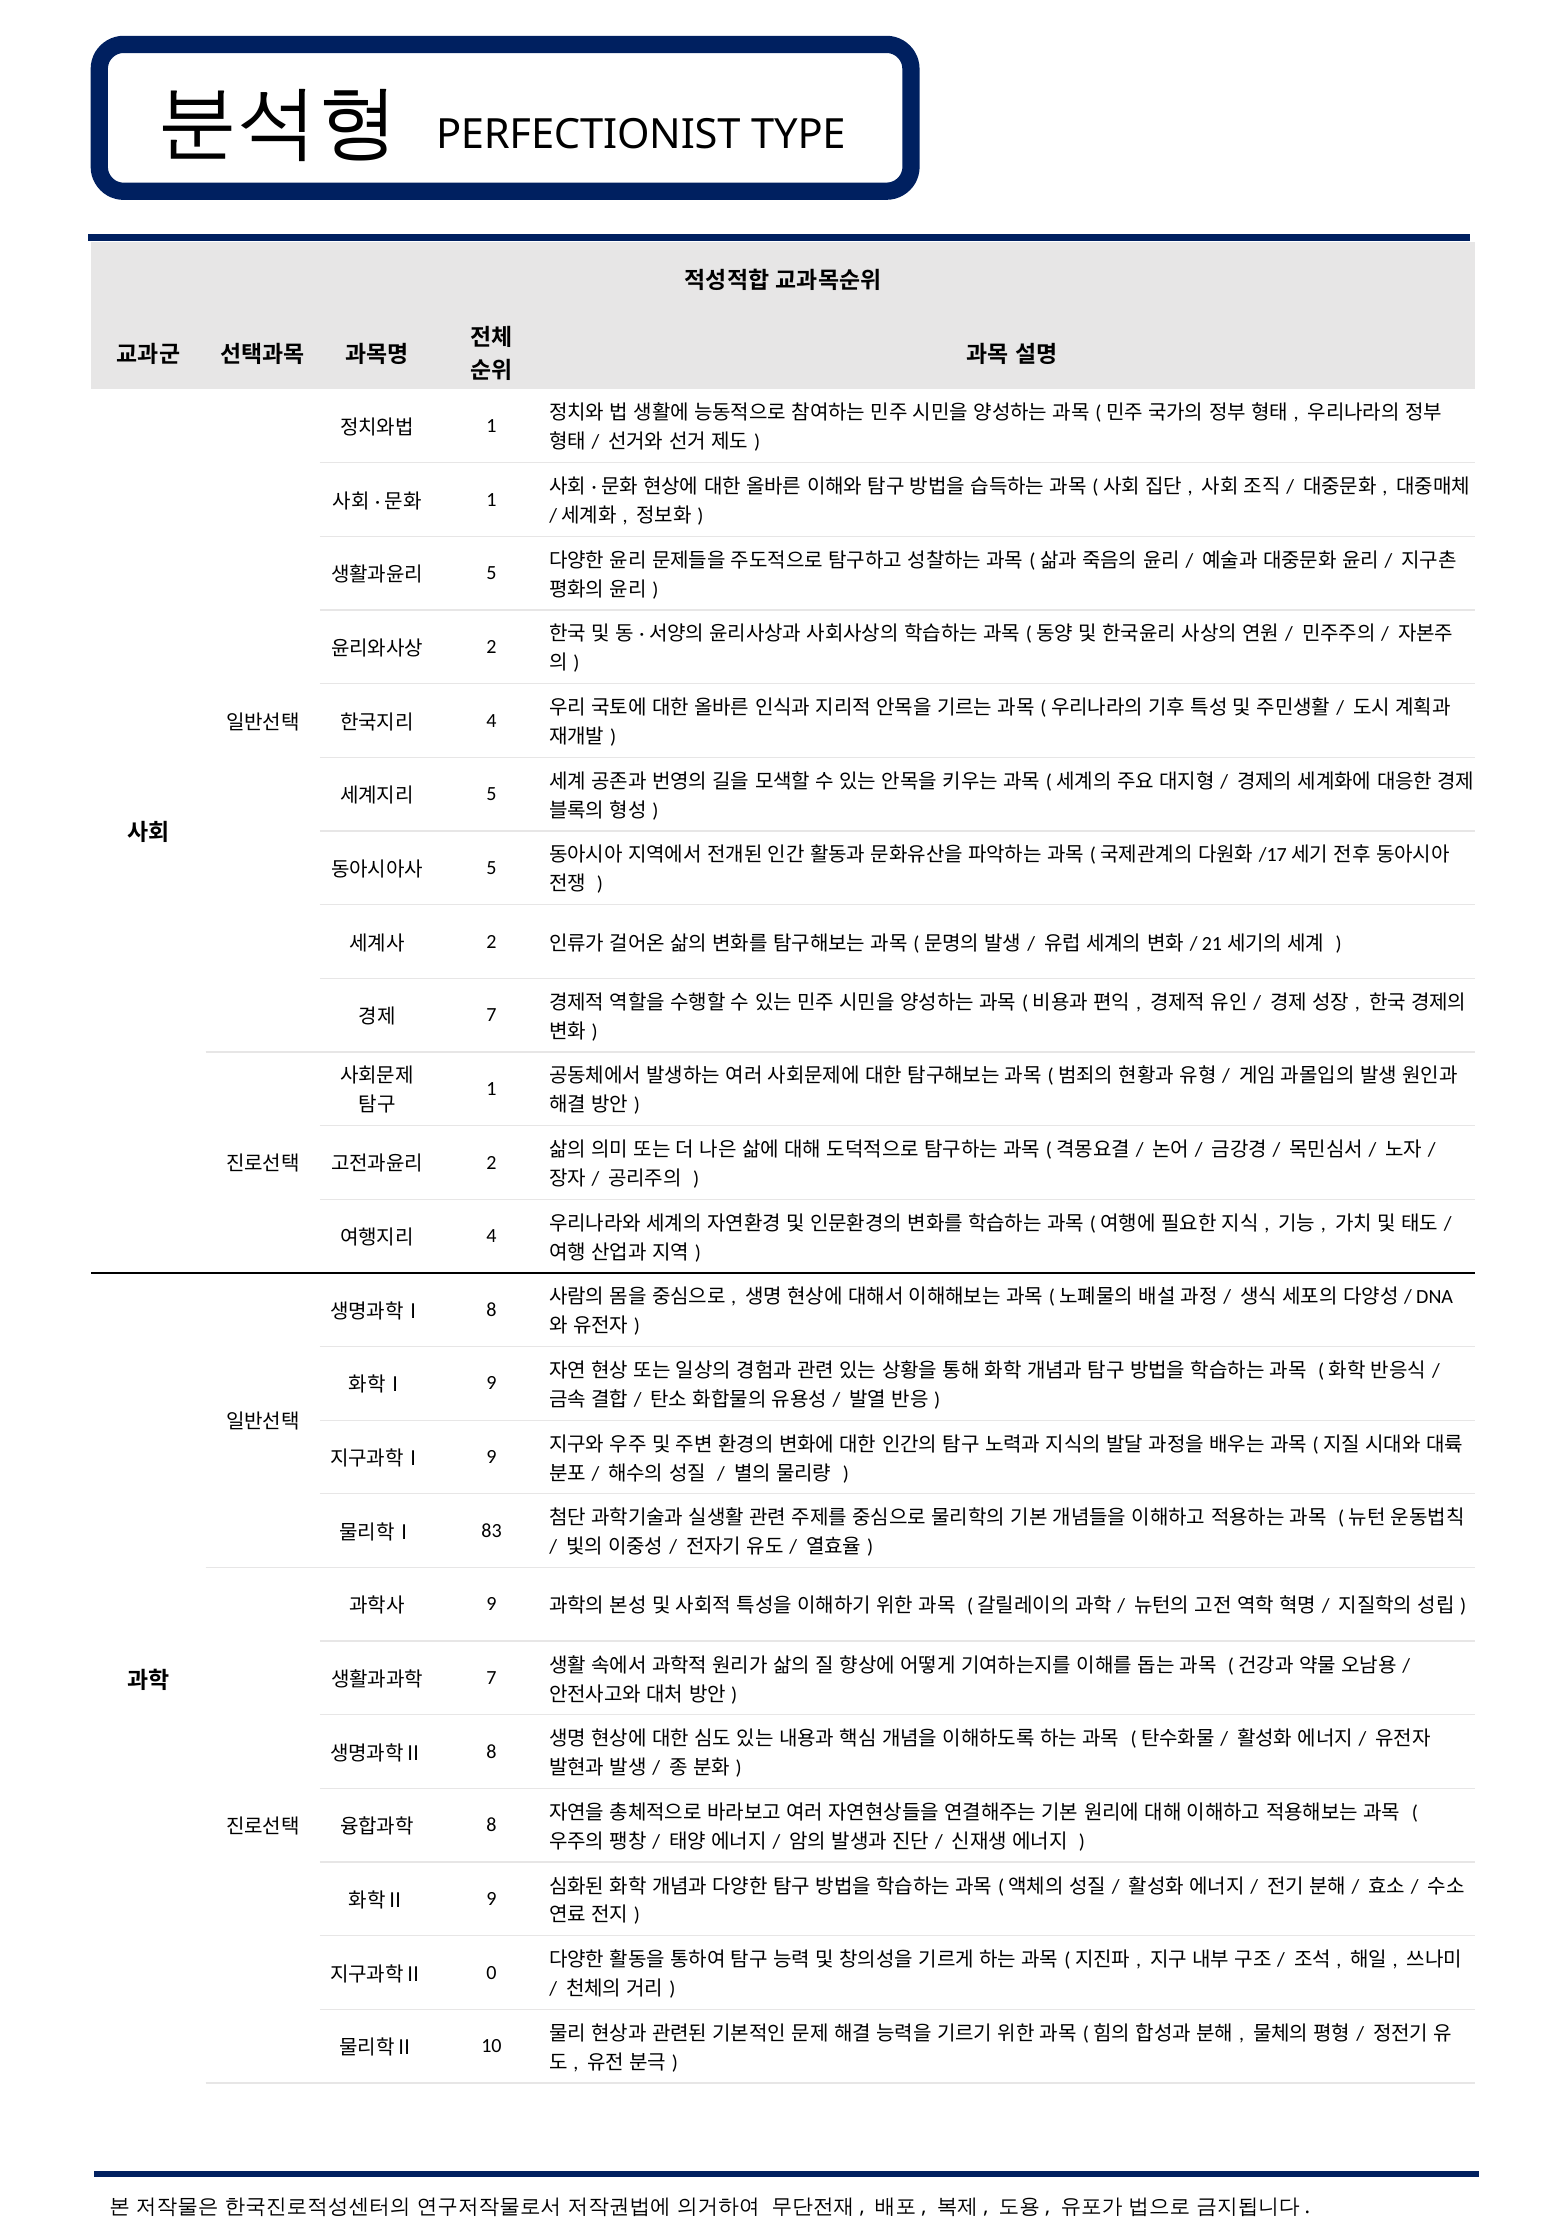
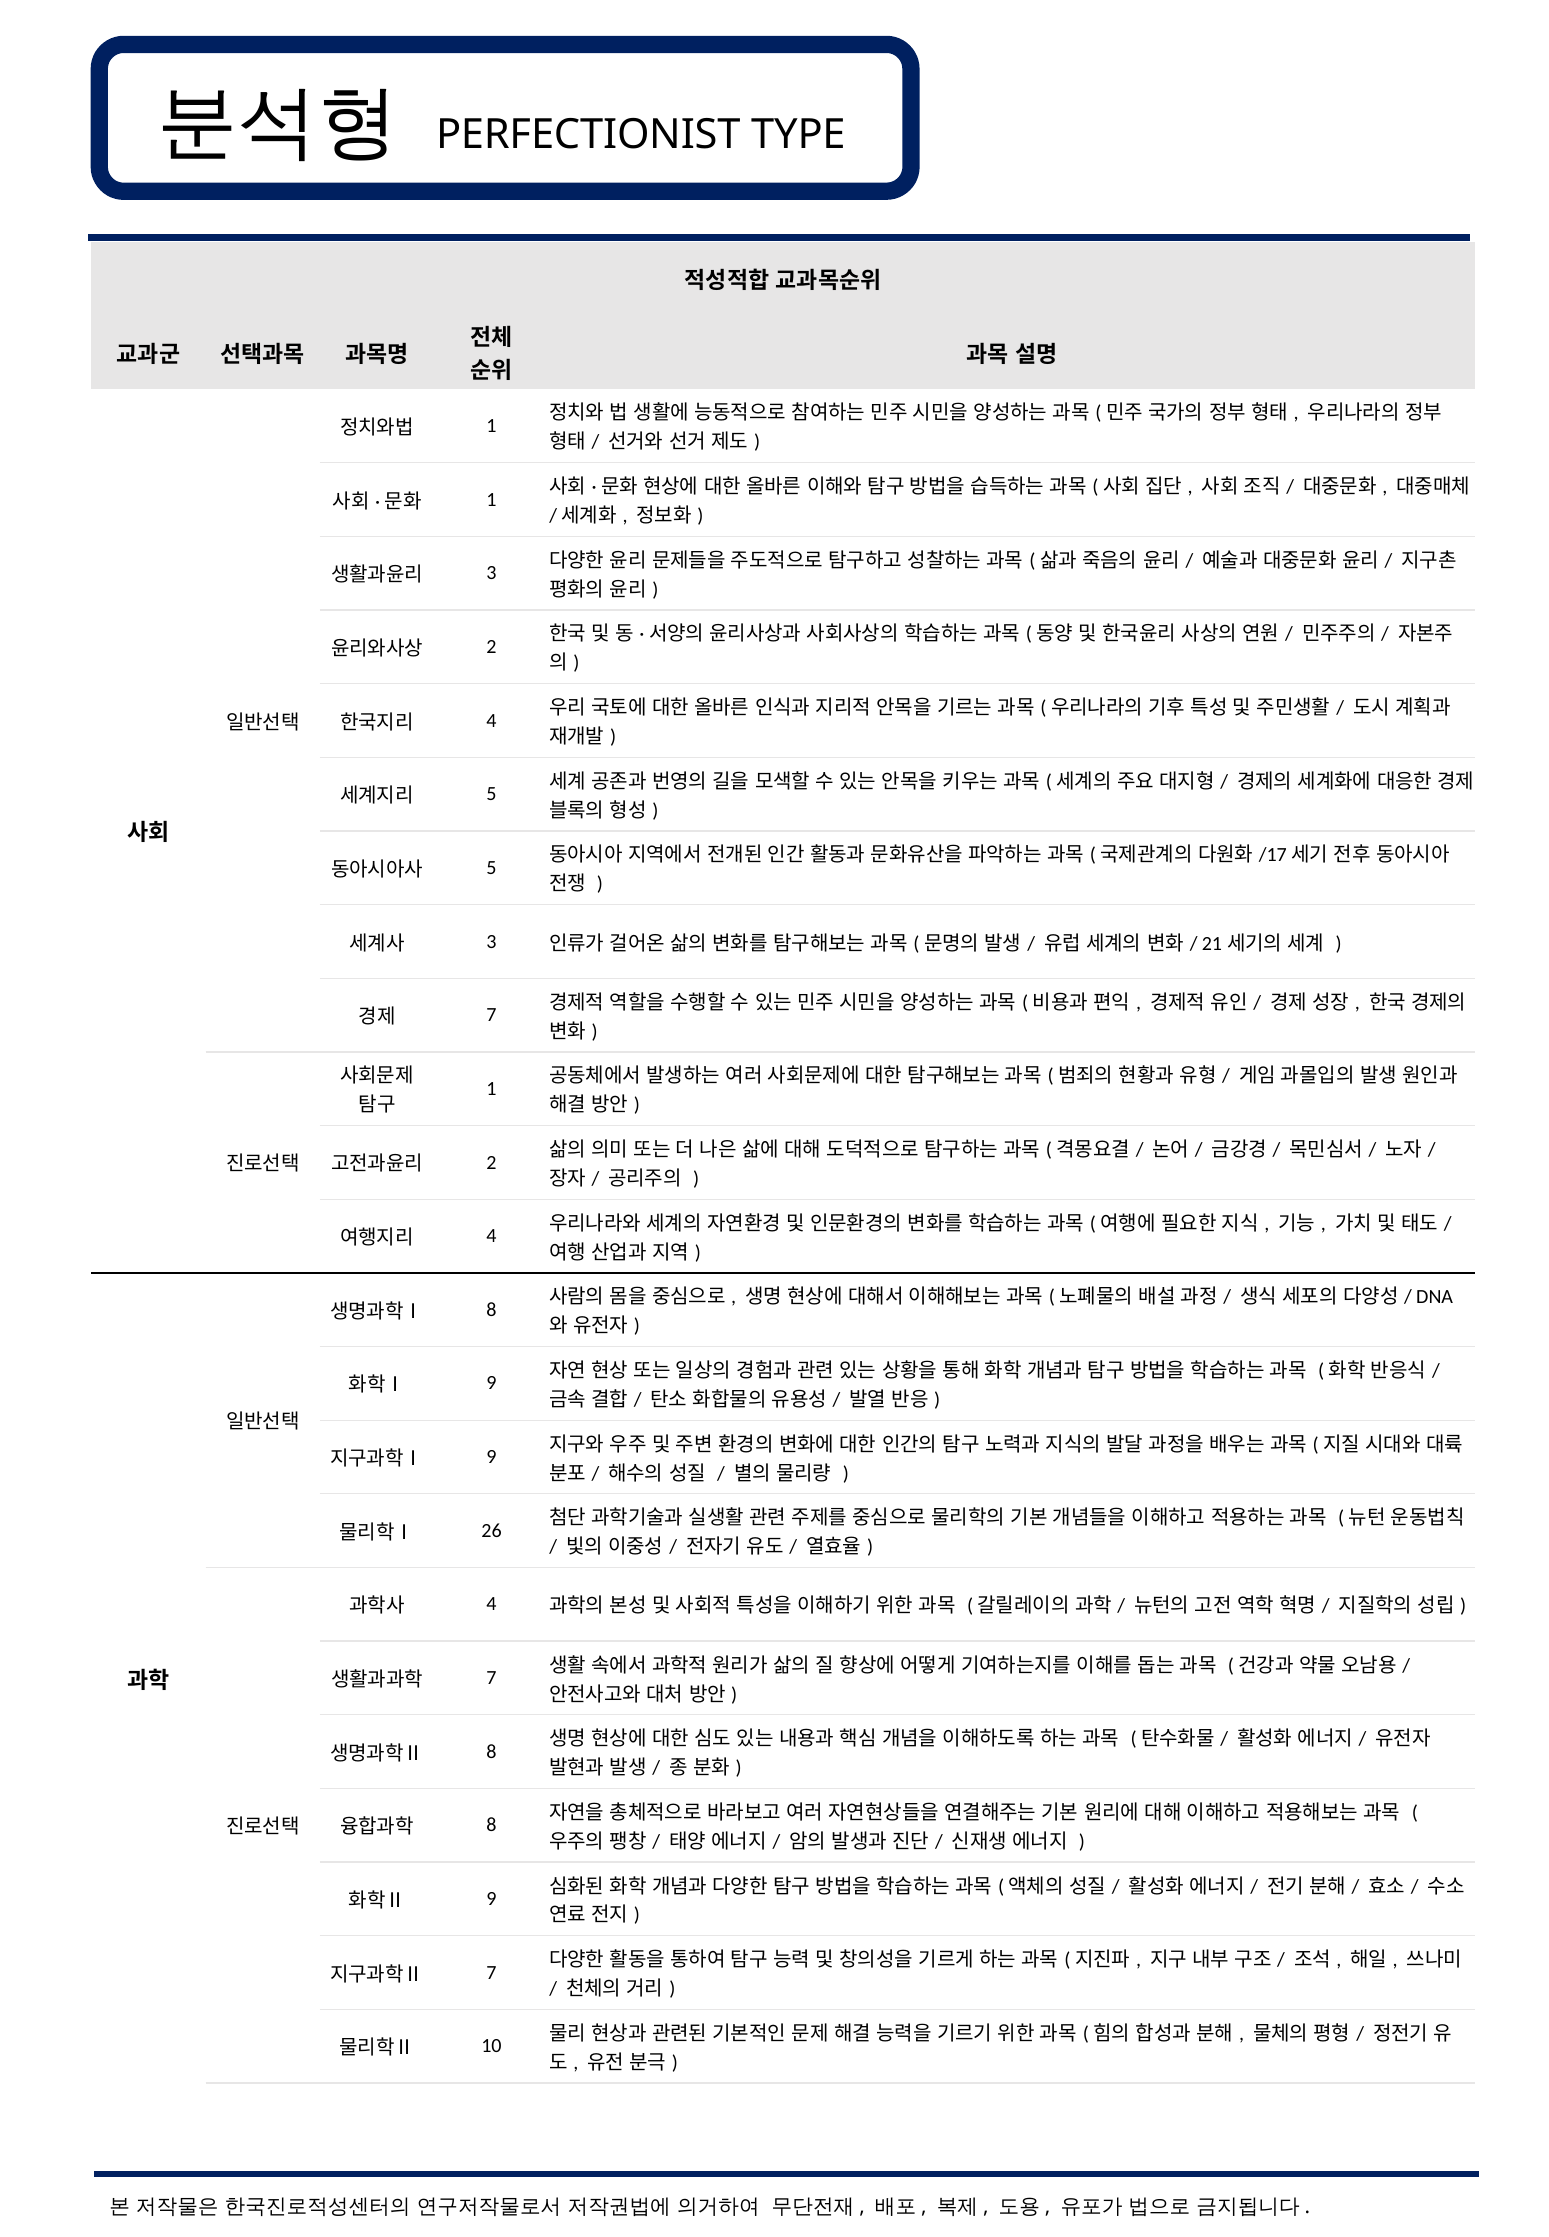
5 at (492, 573): 5 -> 3
2 at (492, 942): 2 -> 3
83: 83 -> 26
9 at (492, 1605): 9 -> 4
0 at (492, 1973): 0 -> 7
